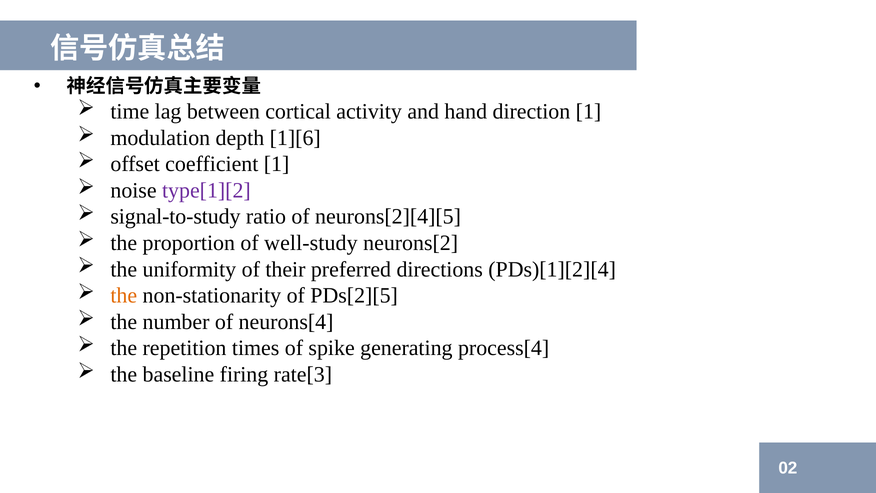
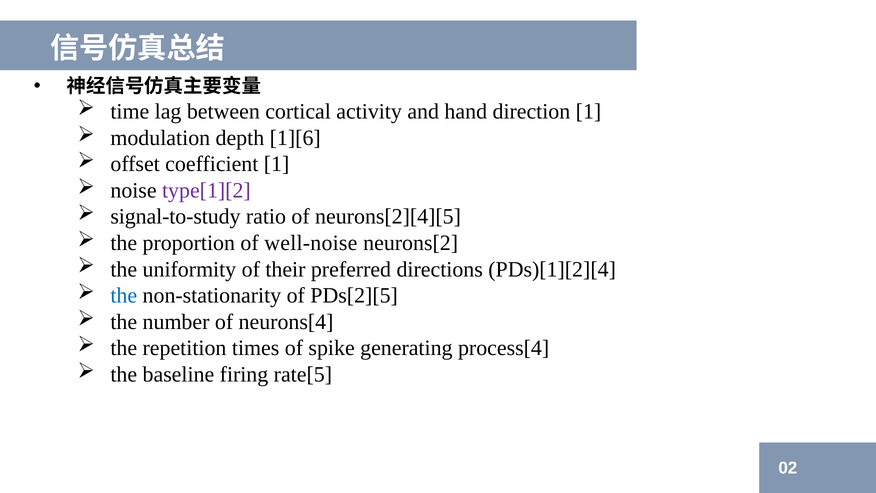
well-study: well-study -> well-noise
the at (124, 295) colour: orange -> blue
rate[3: rate[3 -> rate[5
